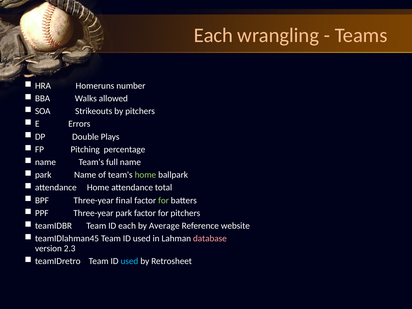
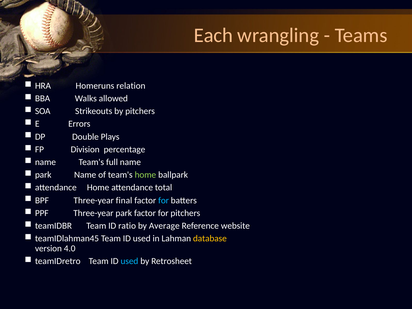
number: number -> relation
Pitching: Pitching -> Division
for at (164, 200) colour: light green -> light blue
ID each: each -> ratio
database colour: pink -> yellow
2.3: 2.3 -> 4.0
